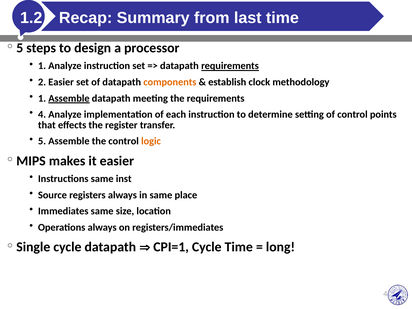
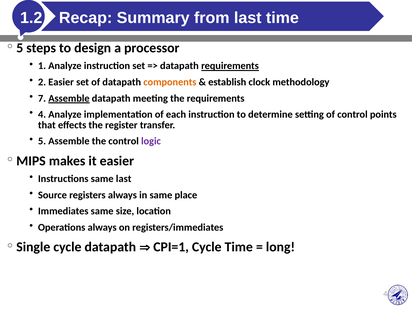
1 at (42, 98): 1 -> 7
logic colour: orange -> purple
same inst: inst -> last
